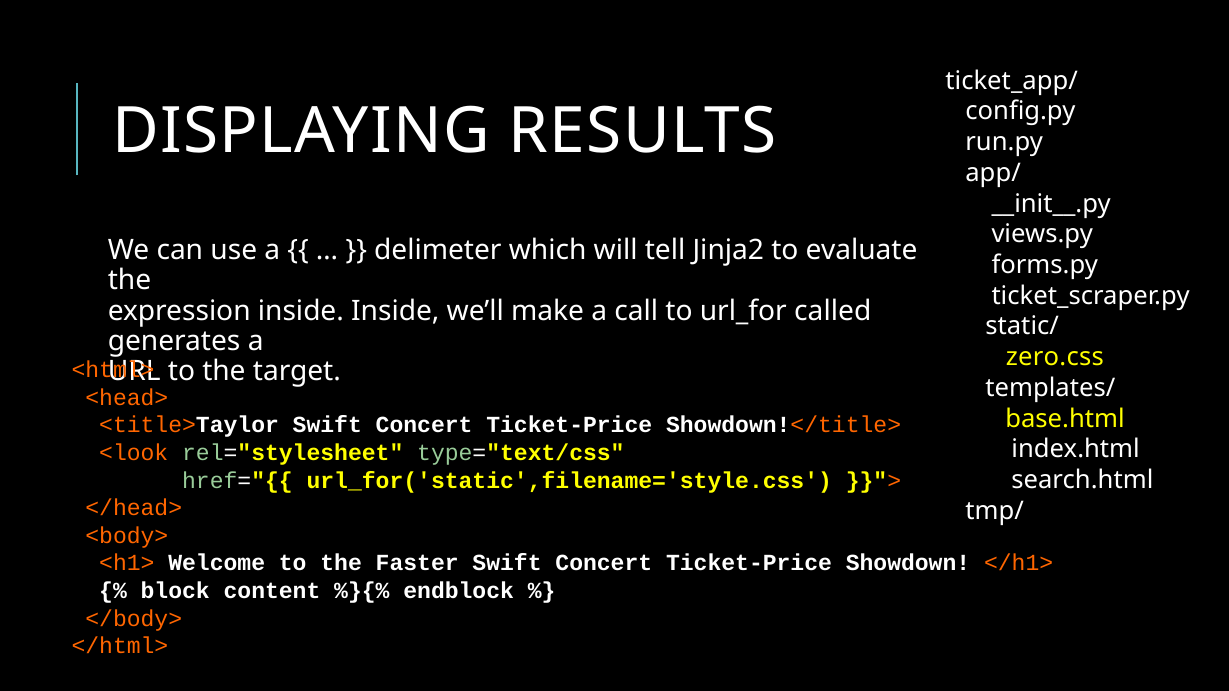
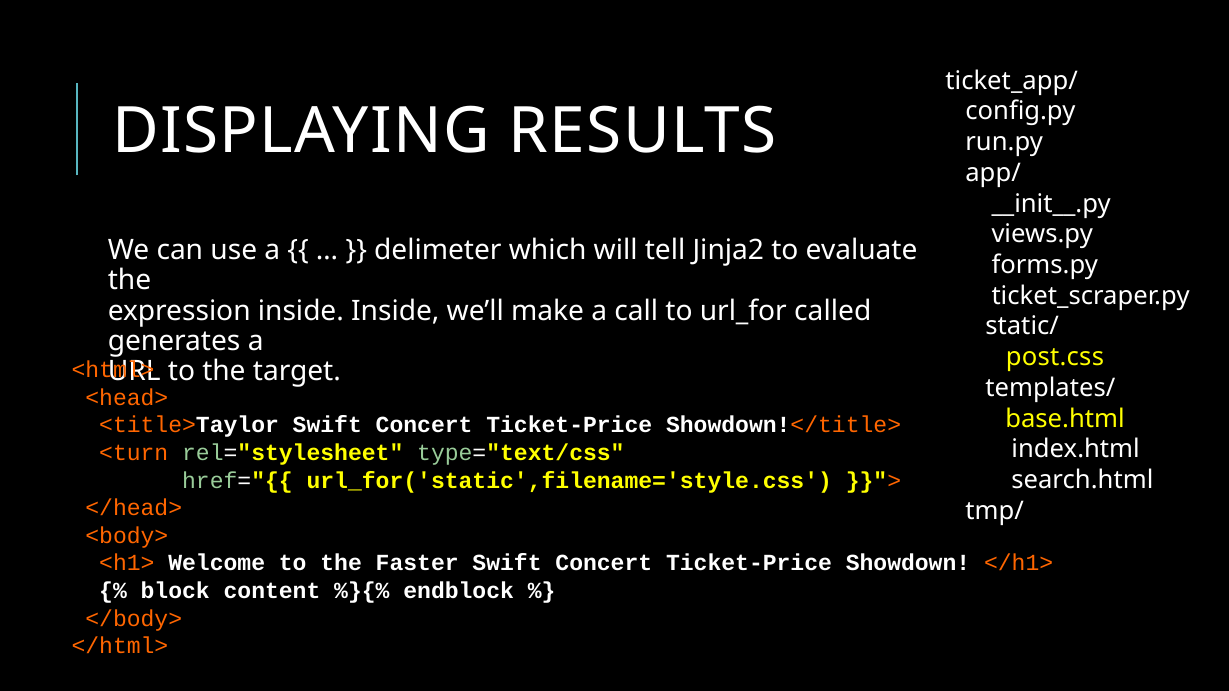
zero.css: zero.css -> post.css
<look: <look -> <turn
